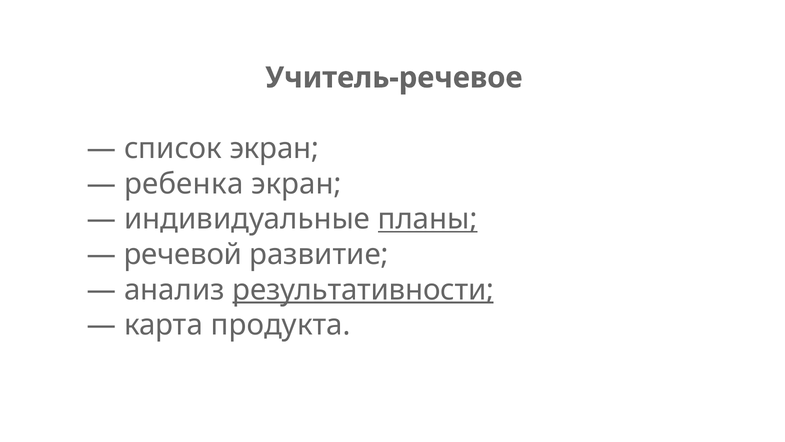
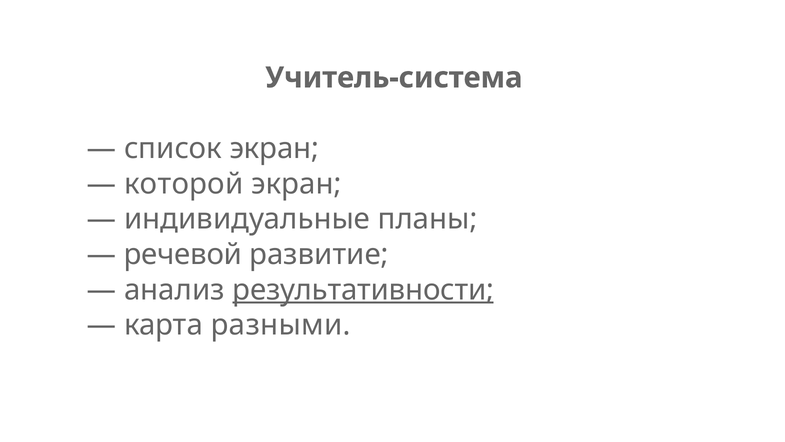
Учитель-речевое: Учитель-речевое -> Учитель-система
ребенка: ребенка -> которой
планы underline: present -> none
продукта: продукта -> разными
